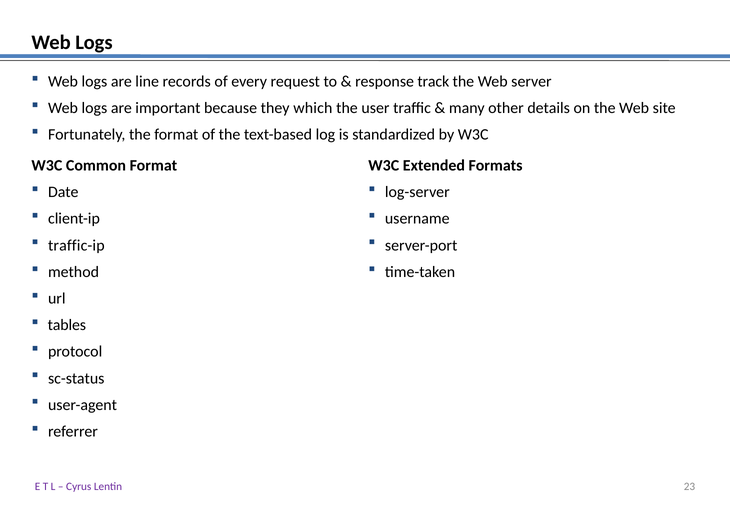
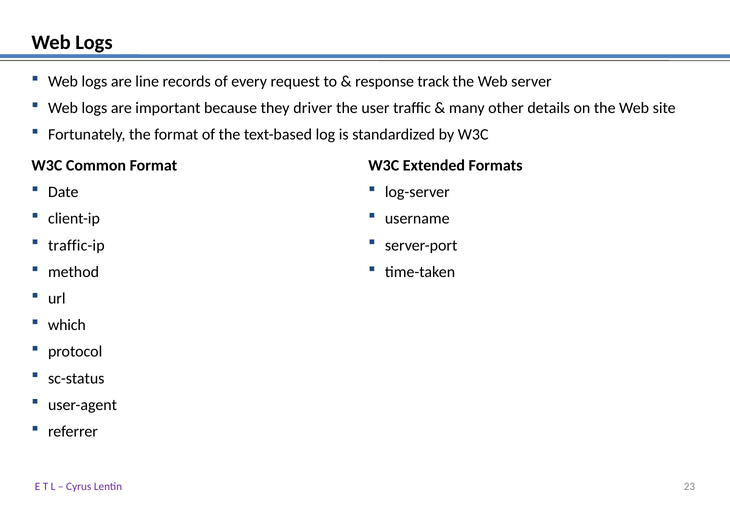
which: which -> driver
tables: tables -> which
